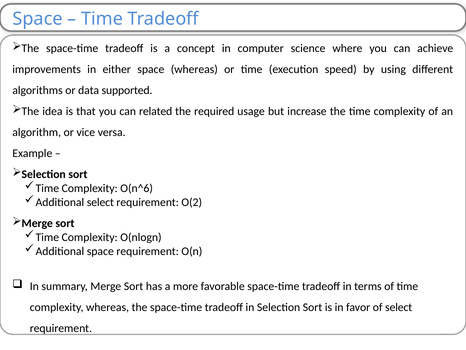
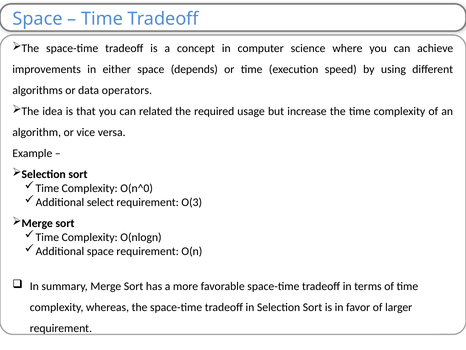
space whereas: whereas -> depends
supported: supported -> operators
O(n^6: O(n^6 -> O(n^0
O(2: O(2 -> O(3
of select: select -> larger
